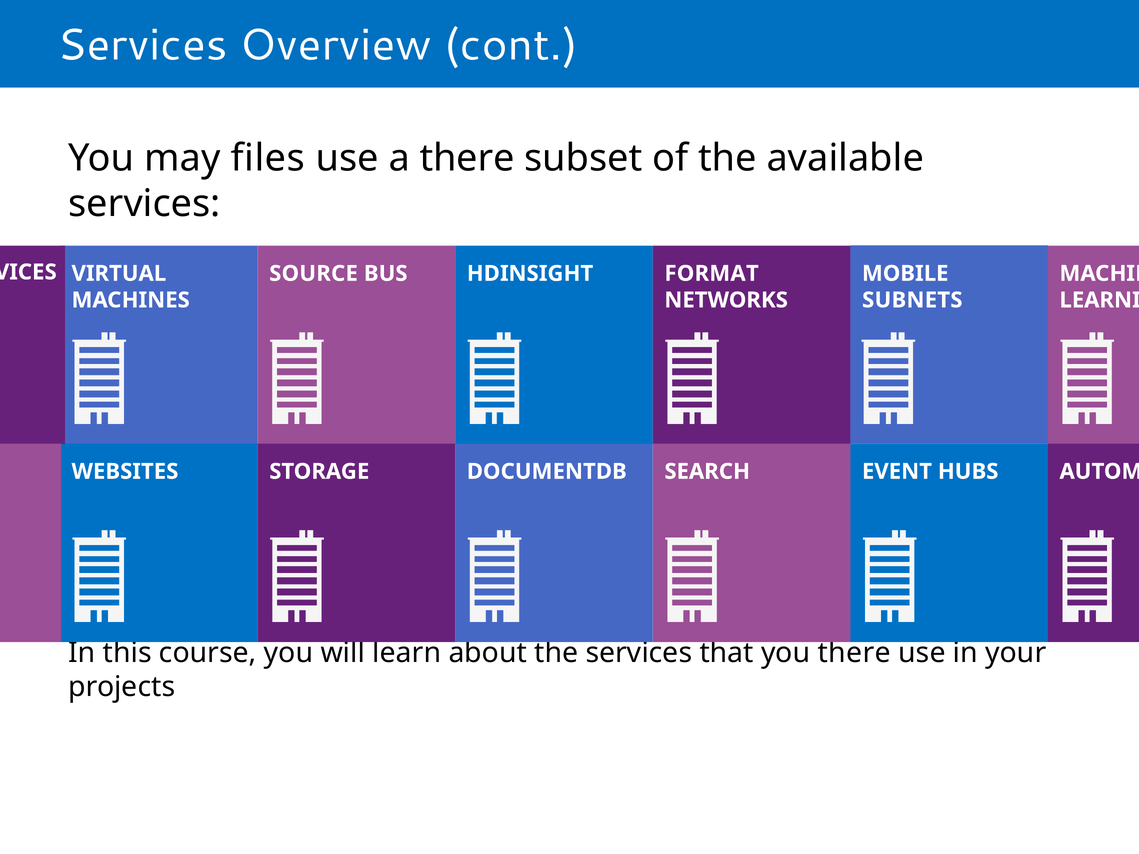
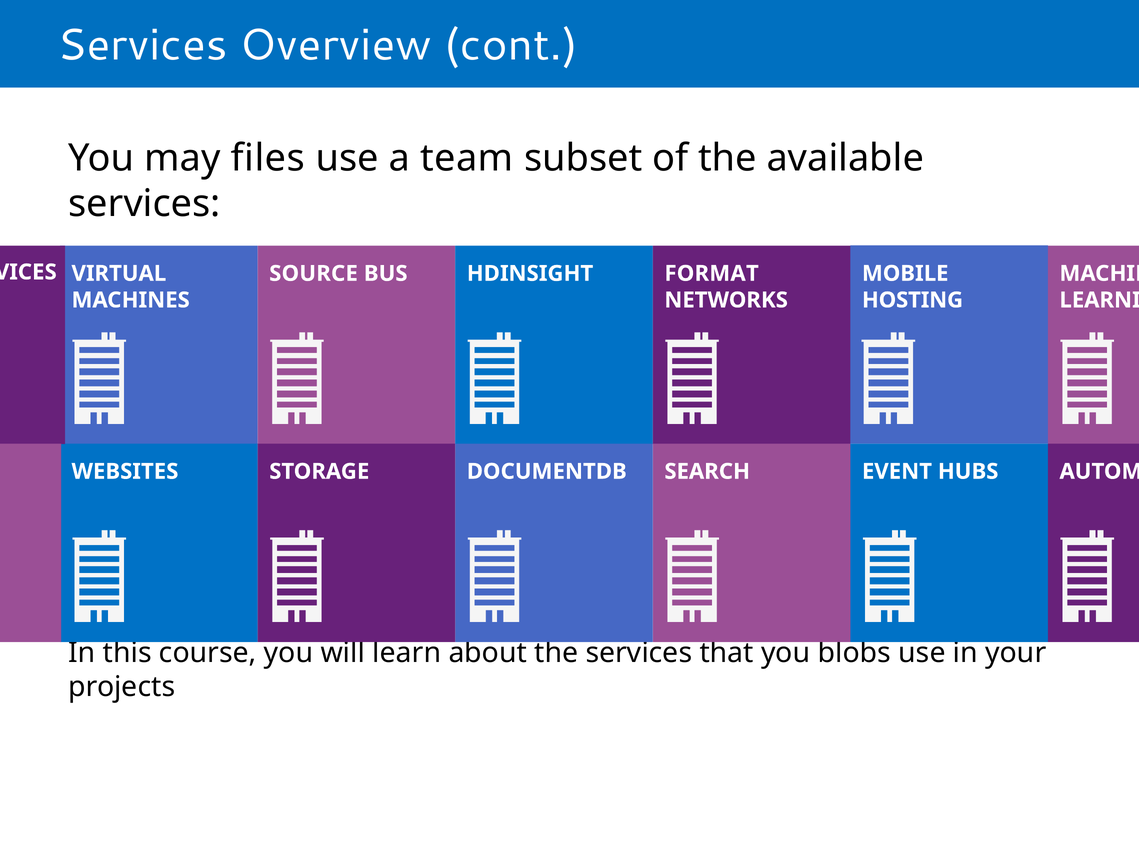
a there: there -> team
SUBNETS: SUBNETS -> HOSTING
you there: there -> blobs
